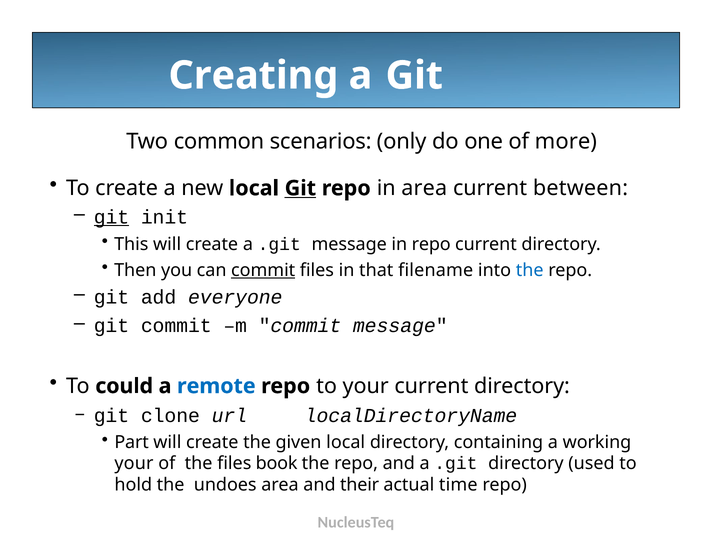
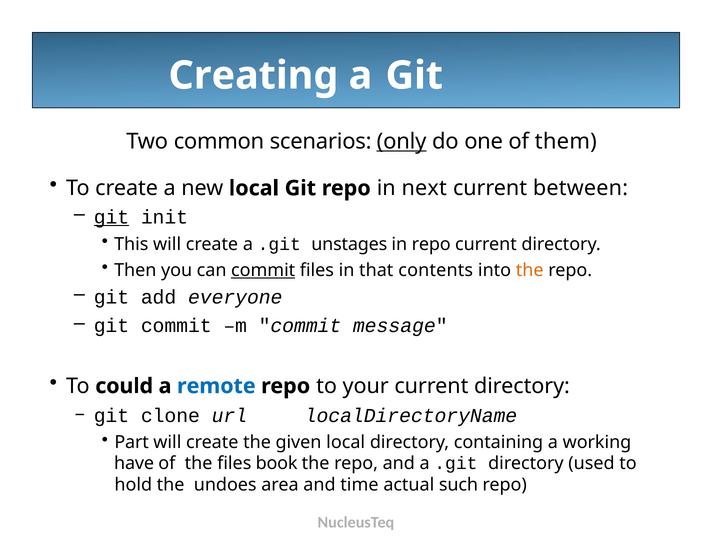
only underline: none -> present
more: more -> them
Git at (300, 188) underline: present -> none
in area: area -> next
.git message: message -> unstages
filename: filename -> contents
the at (530, 270) colour: blue -> orange
your at (134, 464): your -> have
their: their -> time
time: time -> such
